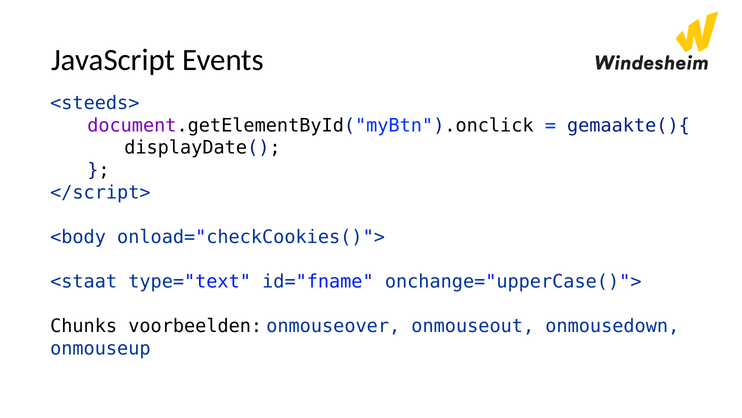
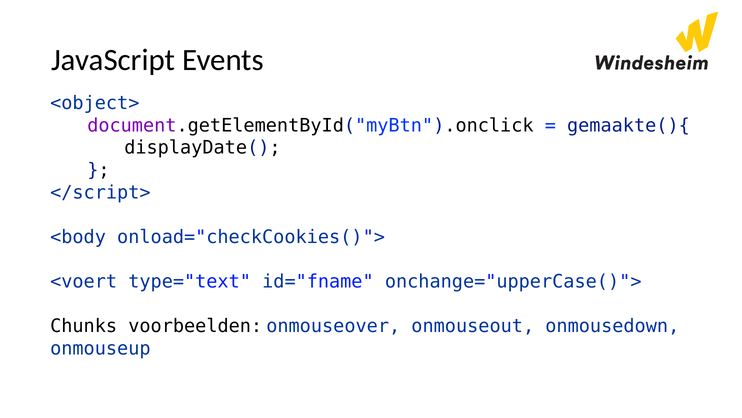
<steeds>: <steeds> -> <object>
<staat: <staat -> <voert
